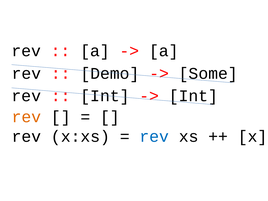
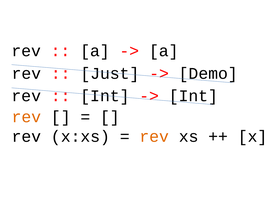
Demo: Demo -> Just
Some: Some -> Demo
rev at (154, 136) colour: blue -> orange
